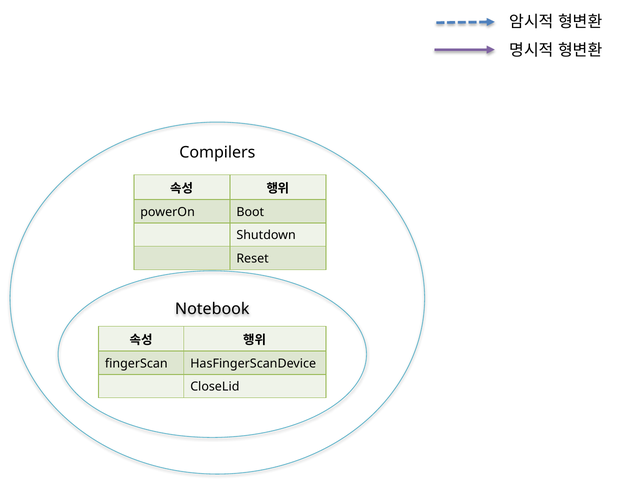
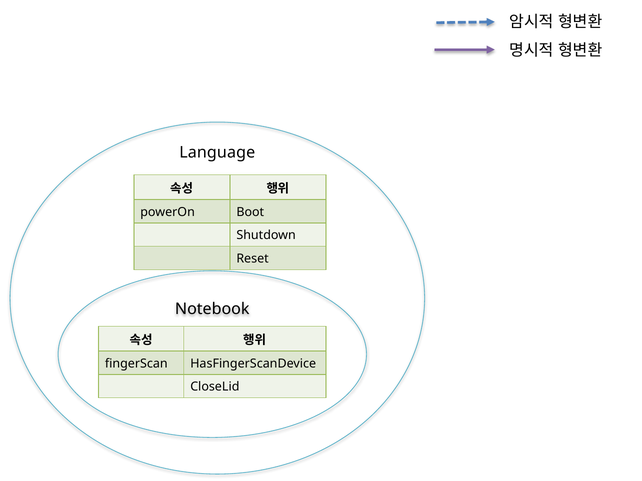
Compilers: Compilers -> Language
